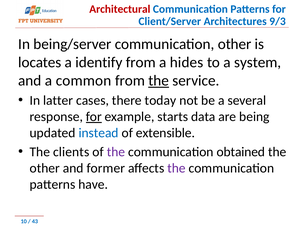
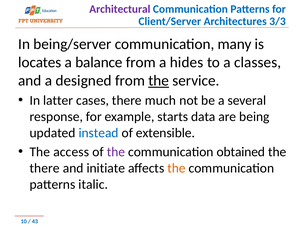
Architectural colour: red -> purple
9/3: 9/3 -> 3/3
communication other: other -> many
identify: identify -> balance
system: system -> classes
common: common -> designed
today: today -> much
for at (94, 117) underline: present -> none
clients: clients -> access
other at (45, 168): other -> there
former: former -> initiate
the at (177, 168) colour: purple -> orange
have: have -> italic
